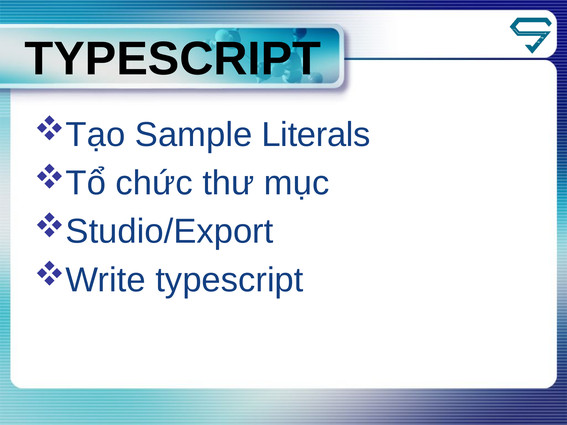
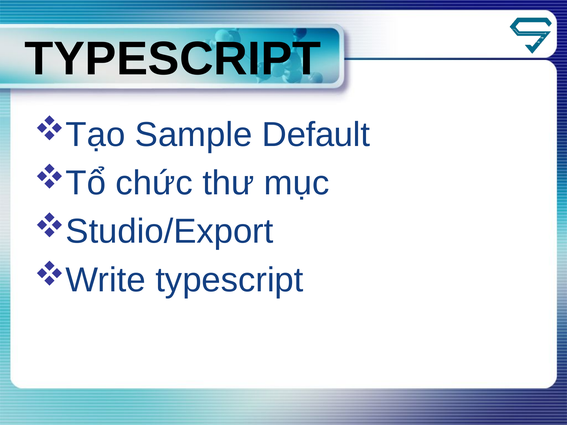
Literals: Literals -> Default
